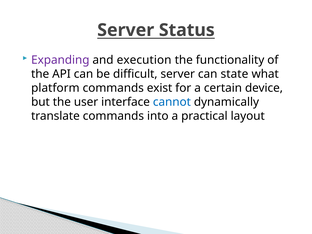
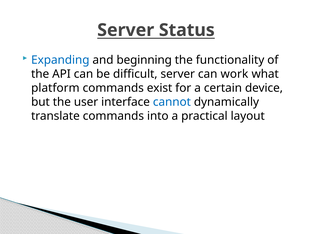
Expanding colour: purple -> blue
execution: execution -> beginning
state: state -> work
